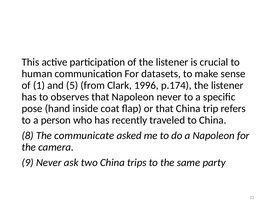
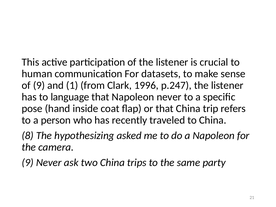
of 1: 1 -> 9
5: 5 -> 1
p.174: p.174 -> p.247
observes: observes -> language
communicate: communicate -> hypothesizing
